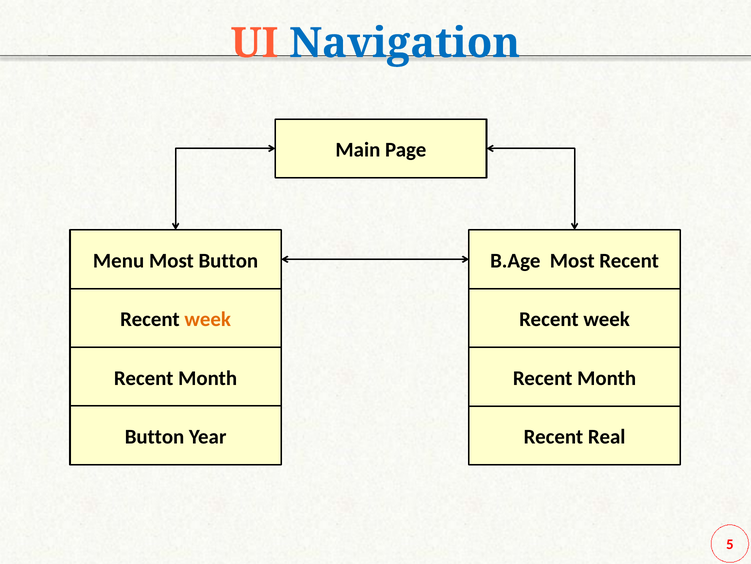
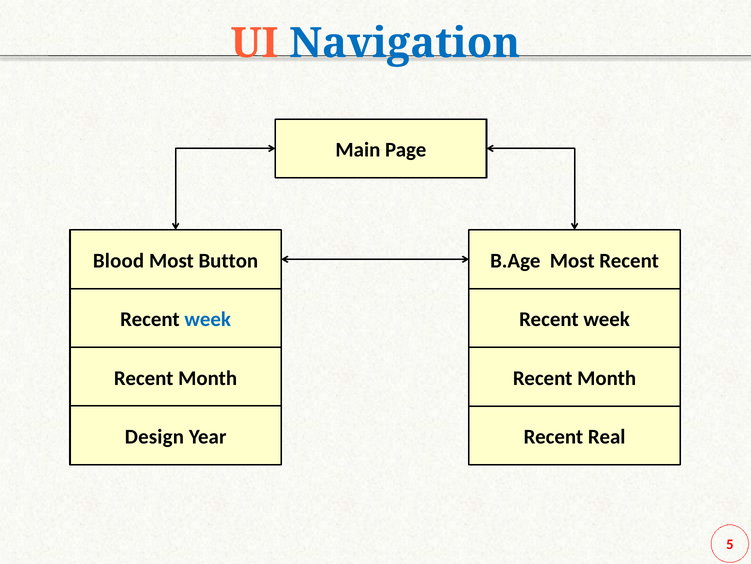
Menu: Menu -> Blood
week at (208, 319) colour: orange -> blue
Button at (155, 436): Button -> Design
